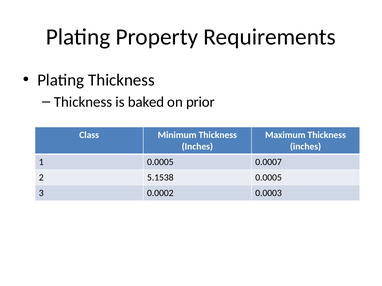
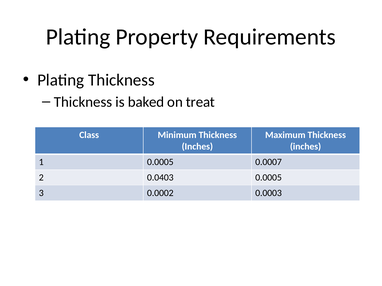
prior: prior -> treat
5.1538: 5.1538 -> 0.0403
